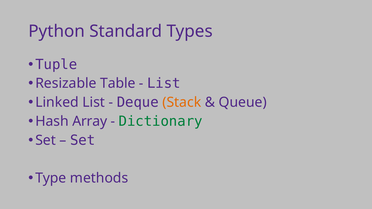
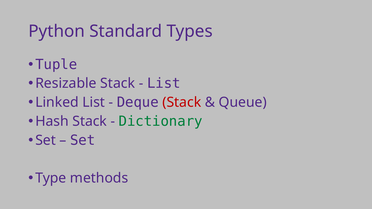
Resizable Table: Table -> Stack
Stack at (182, 102) colour: orange -> red
Hash Array: Array -> Stack
